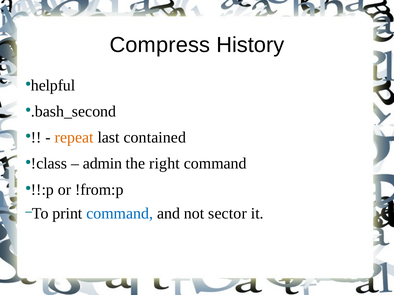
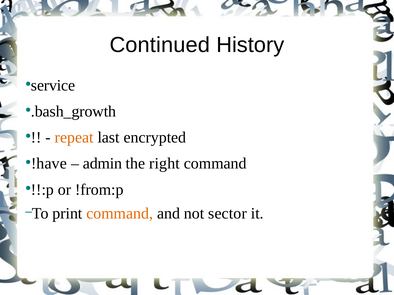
Compress: Compress -> Continued
helpful: helpful -> service
.bash_second: .bash_second -> .bash_growth
contained: contained -> encrypted
!class: !class -> !have
command at (120, 214) colour: blue -> orange
